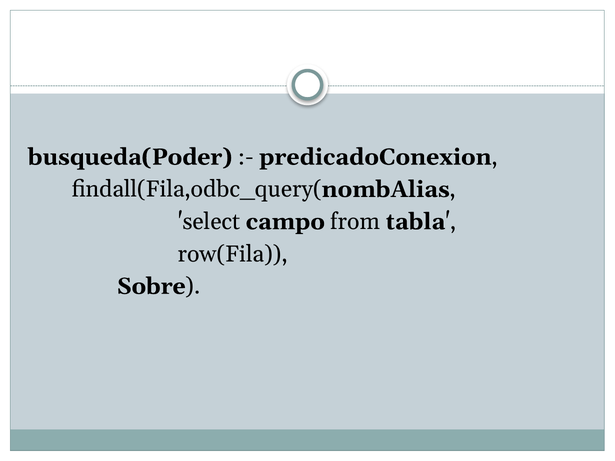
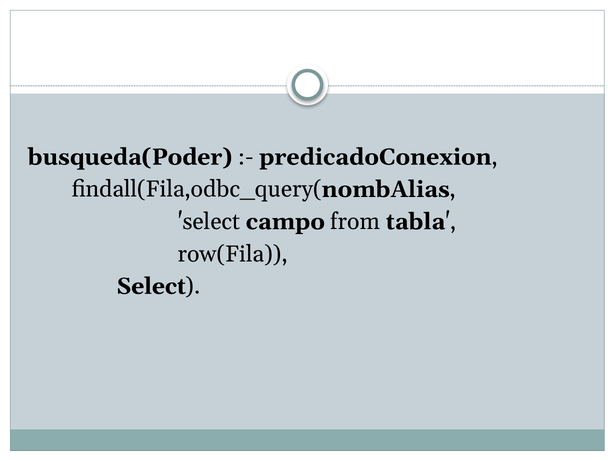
Sobre at (151, 286): Sobre -> Select
